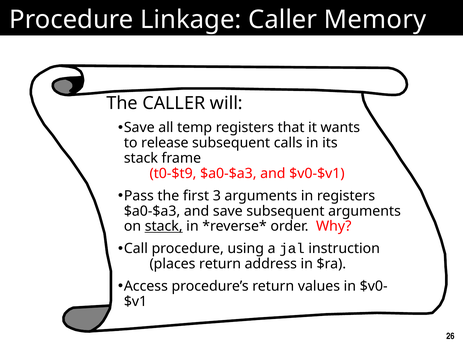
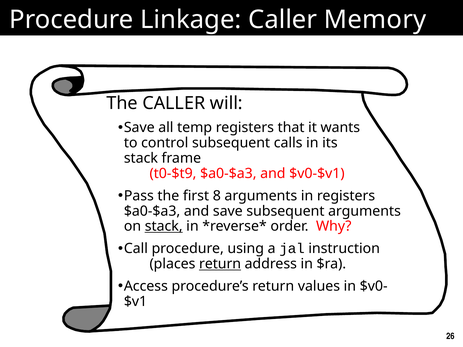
release: release -> control
3: 3 -> 8
return at (220, 264) underline: none -> present
